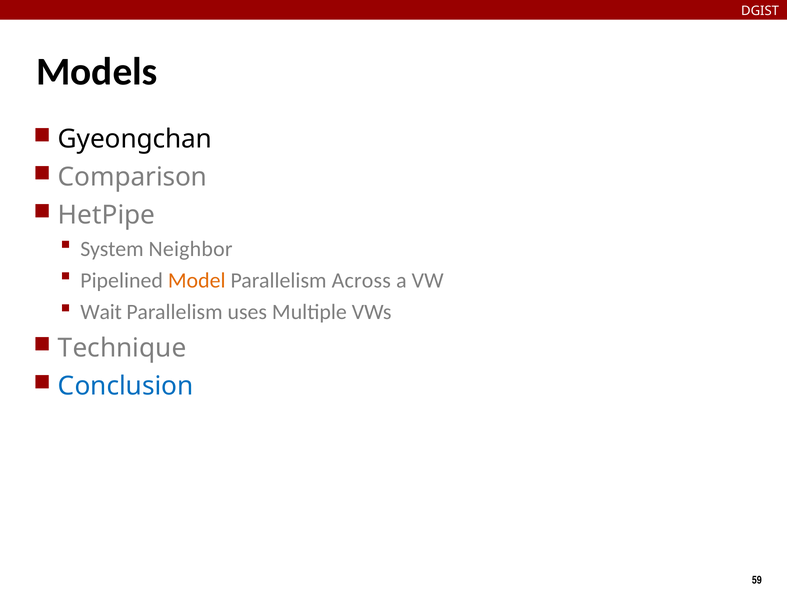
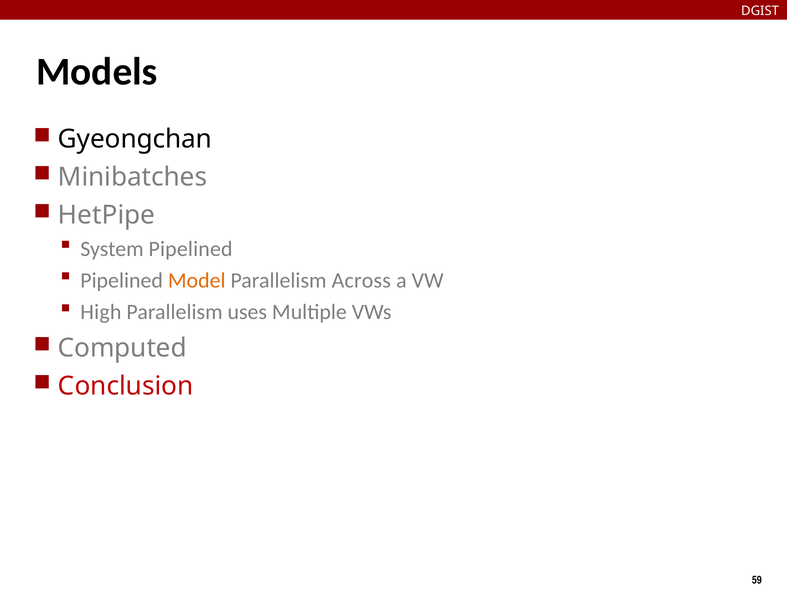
Comparison: Comparison -> Minibatches
System Neighbor: Neighbor -> Pipelined
Wait: Wait -> High
Technique: Technique -> Computed
Conclusion colour: blue -> red
